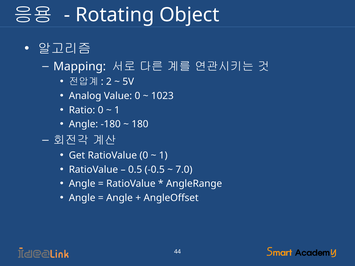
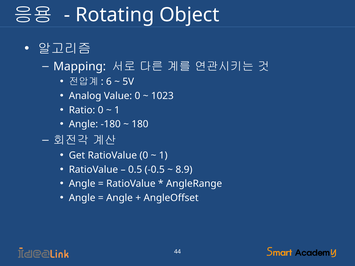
2: 2 -> 6
7.0: 7.0 -> 8.9
